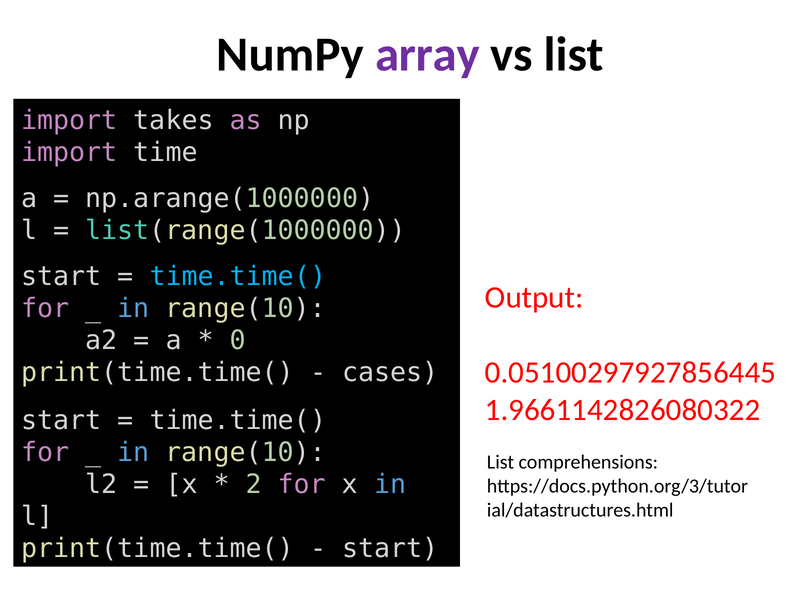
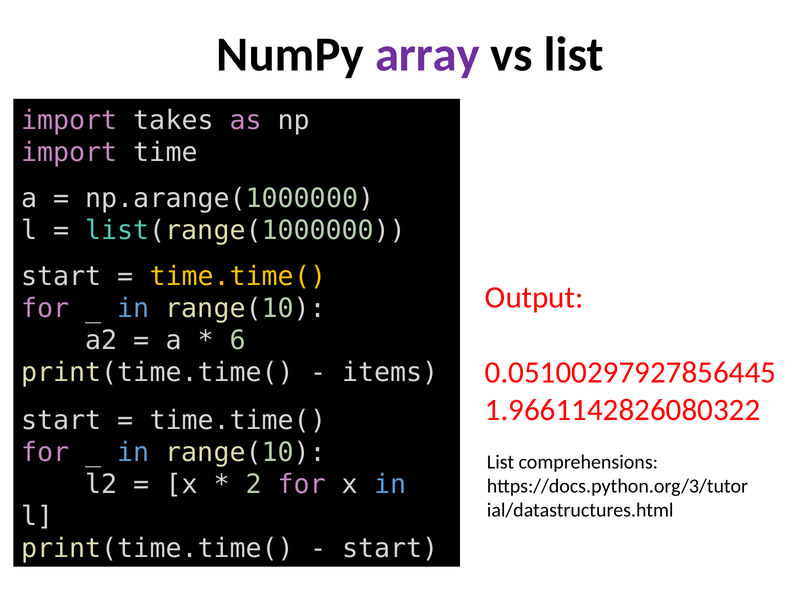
time.time( at (238, 277) colour: light blue -> yellow
0: 0 -> 6
cases: cases -> items
